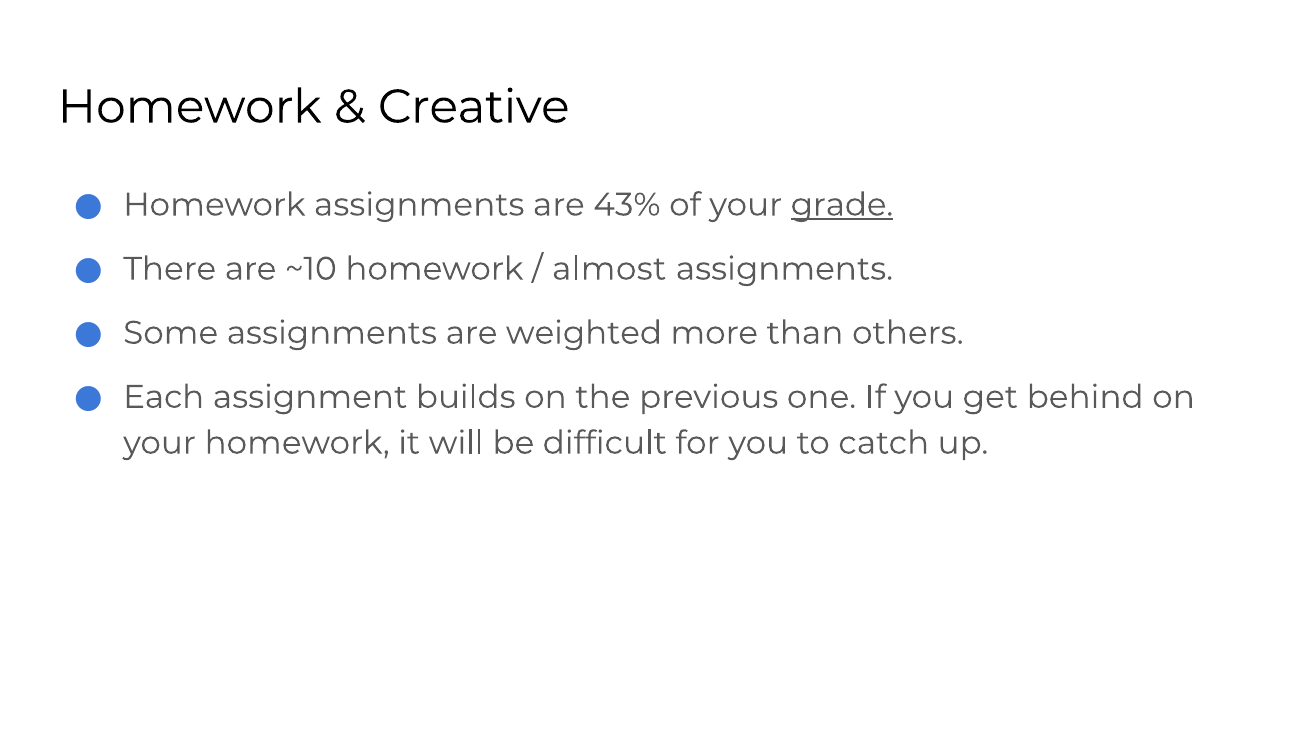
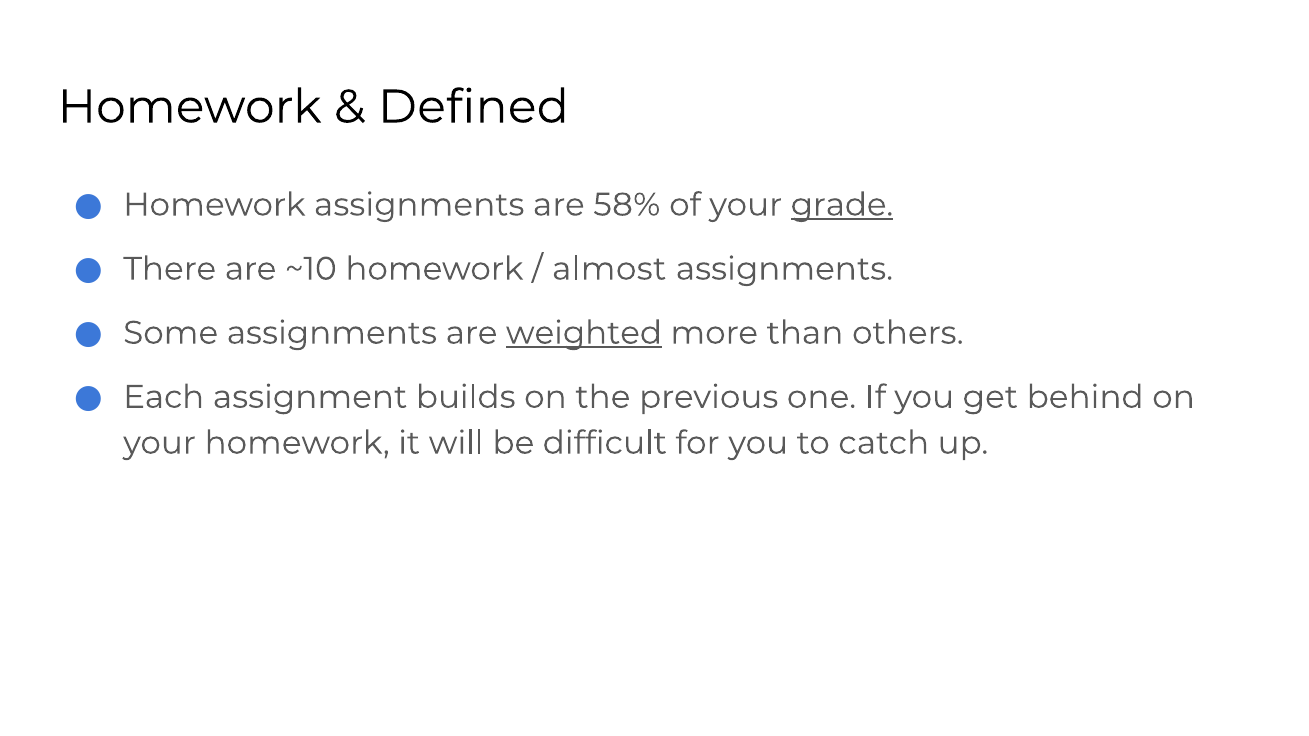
Creative: Creative -> Defined
43%: 43% -> 58%
weighted underline: none -> present
